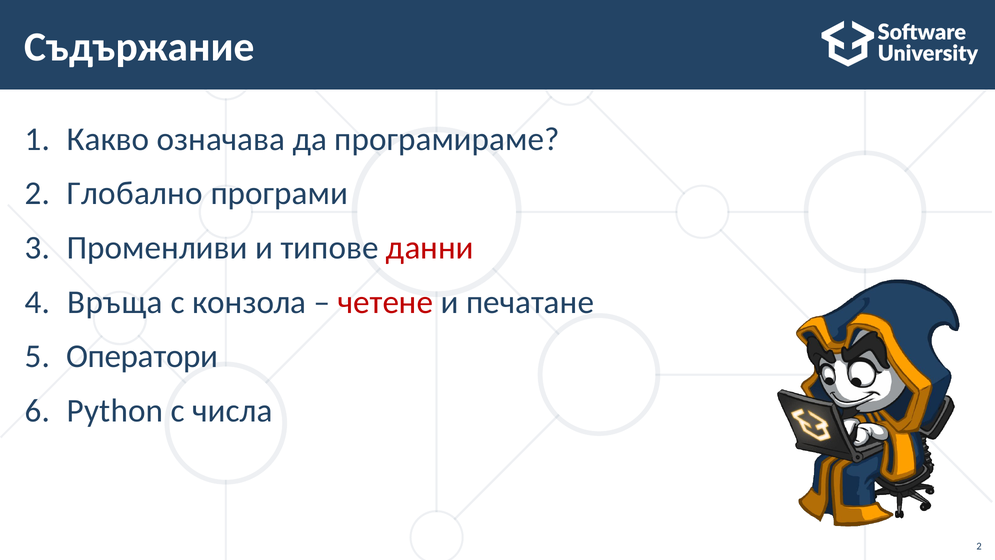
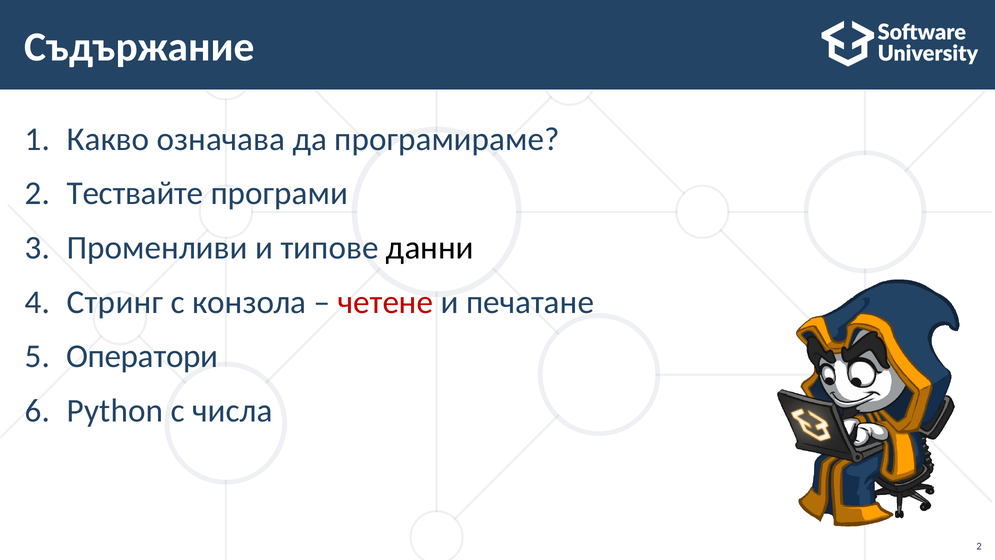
Глобално: Глобално -> Тествайте
данни colour: red -> black
Връща: Връща -> Стринг
